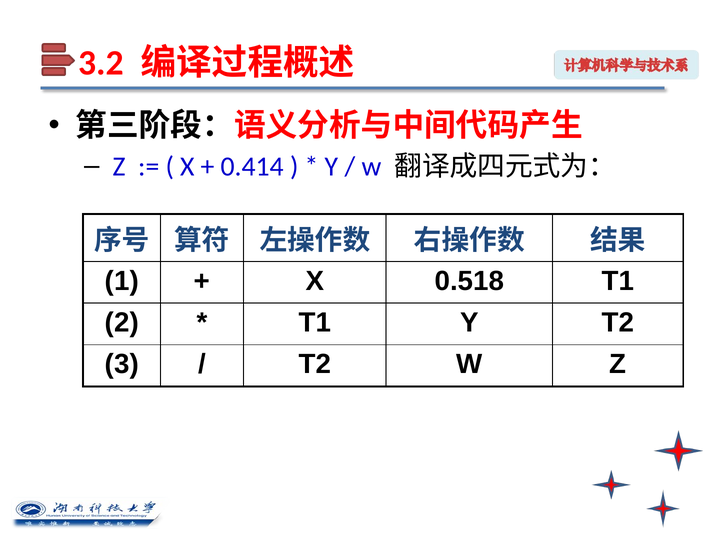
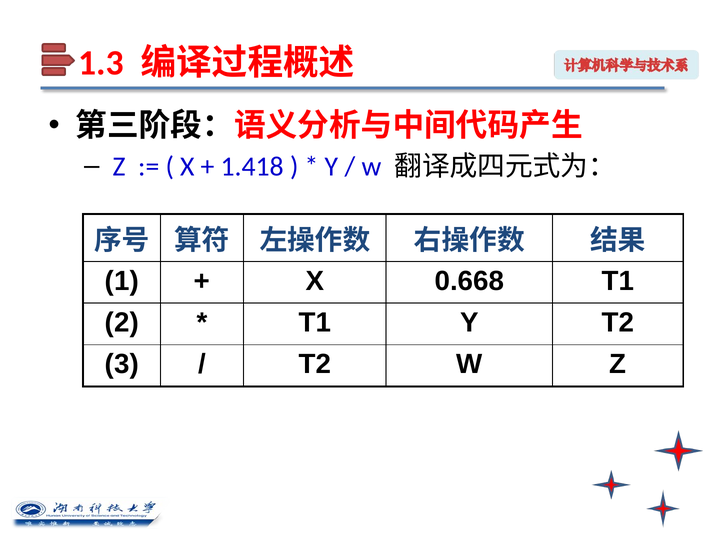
3.2: 3.2 -> 1.3
0.414: 0.414 -> 1.418
0.518: 0.518 -> 0.668
